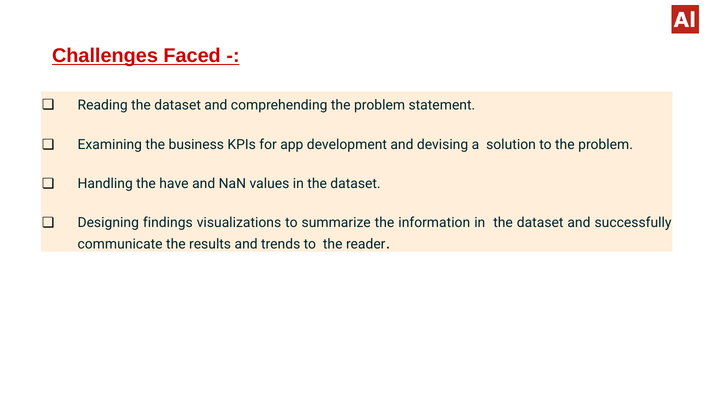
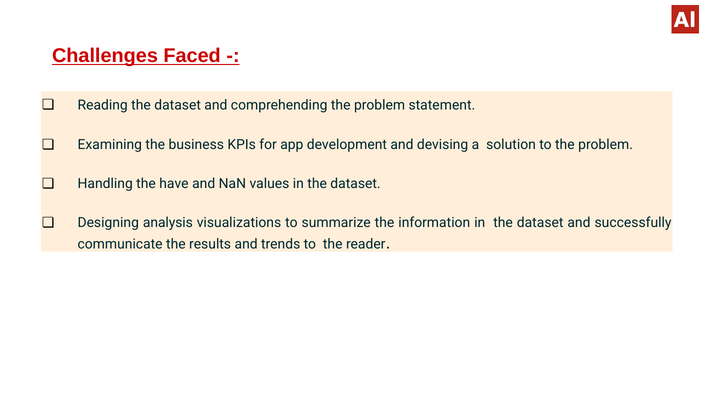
findings: findings -> analysis
